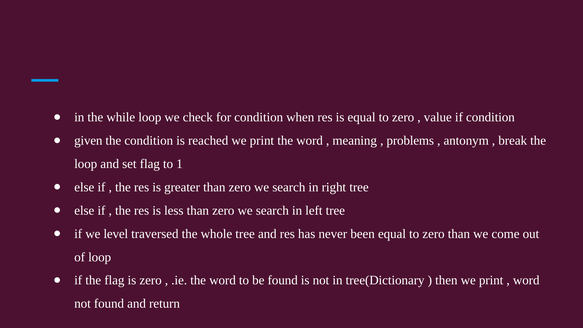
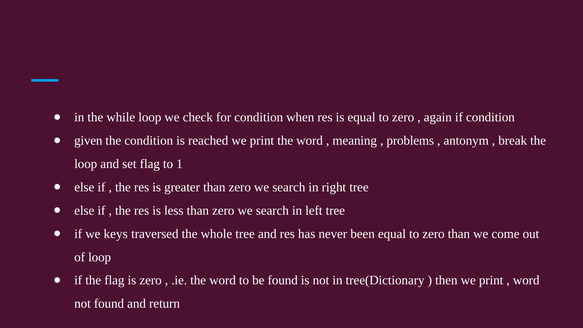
value: value -> again
level: level -> keys
